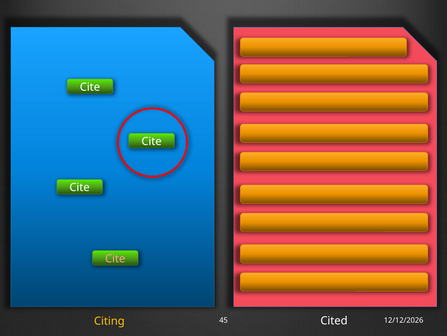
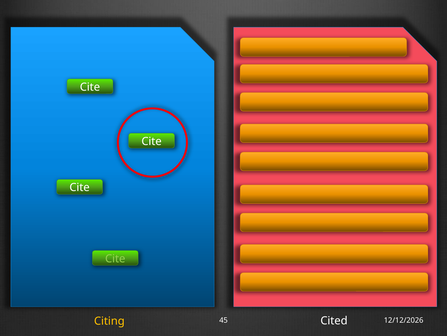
Cite at (115, 258) colour: pink -> light green
